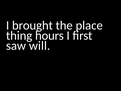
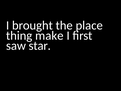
hours: hours -> make
will: will -> star
